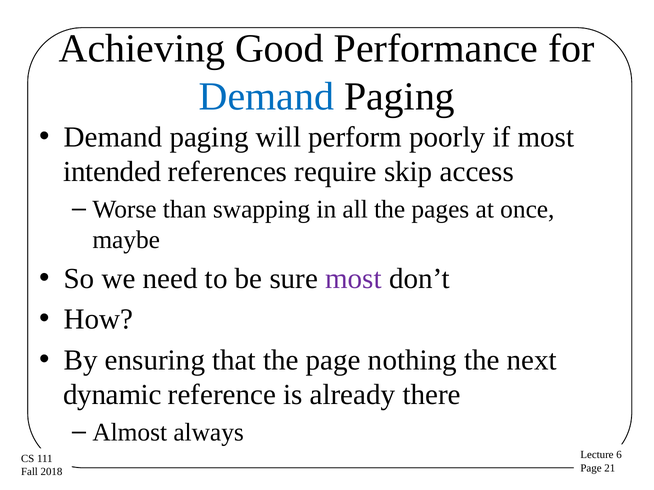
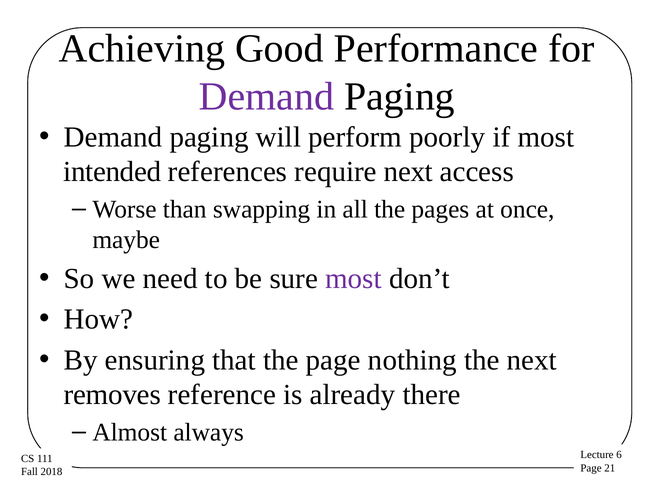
Demand at (266, 97) colour: blue -> purple
require skip: skip -> next
dynamic: dynamic -> removes
